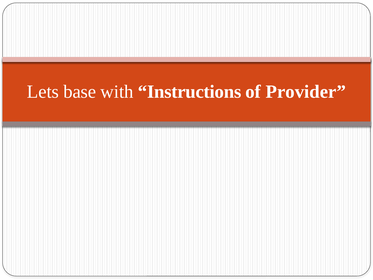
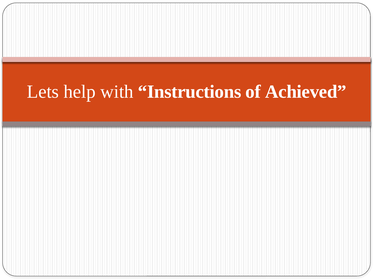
base: base -> help
Provider: Provider -> Achieved
